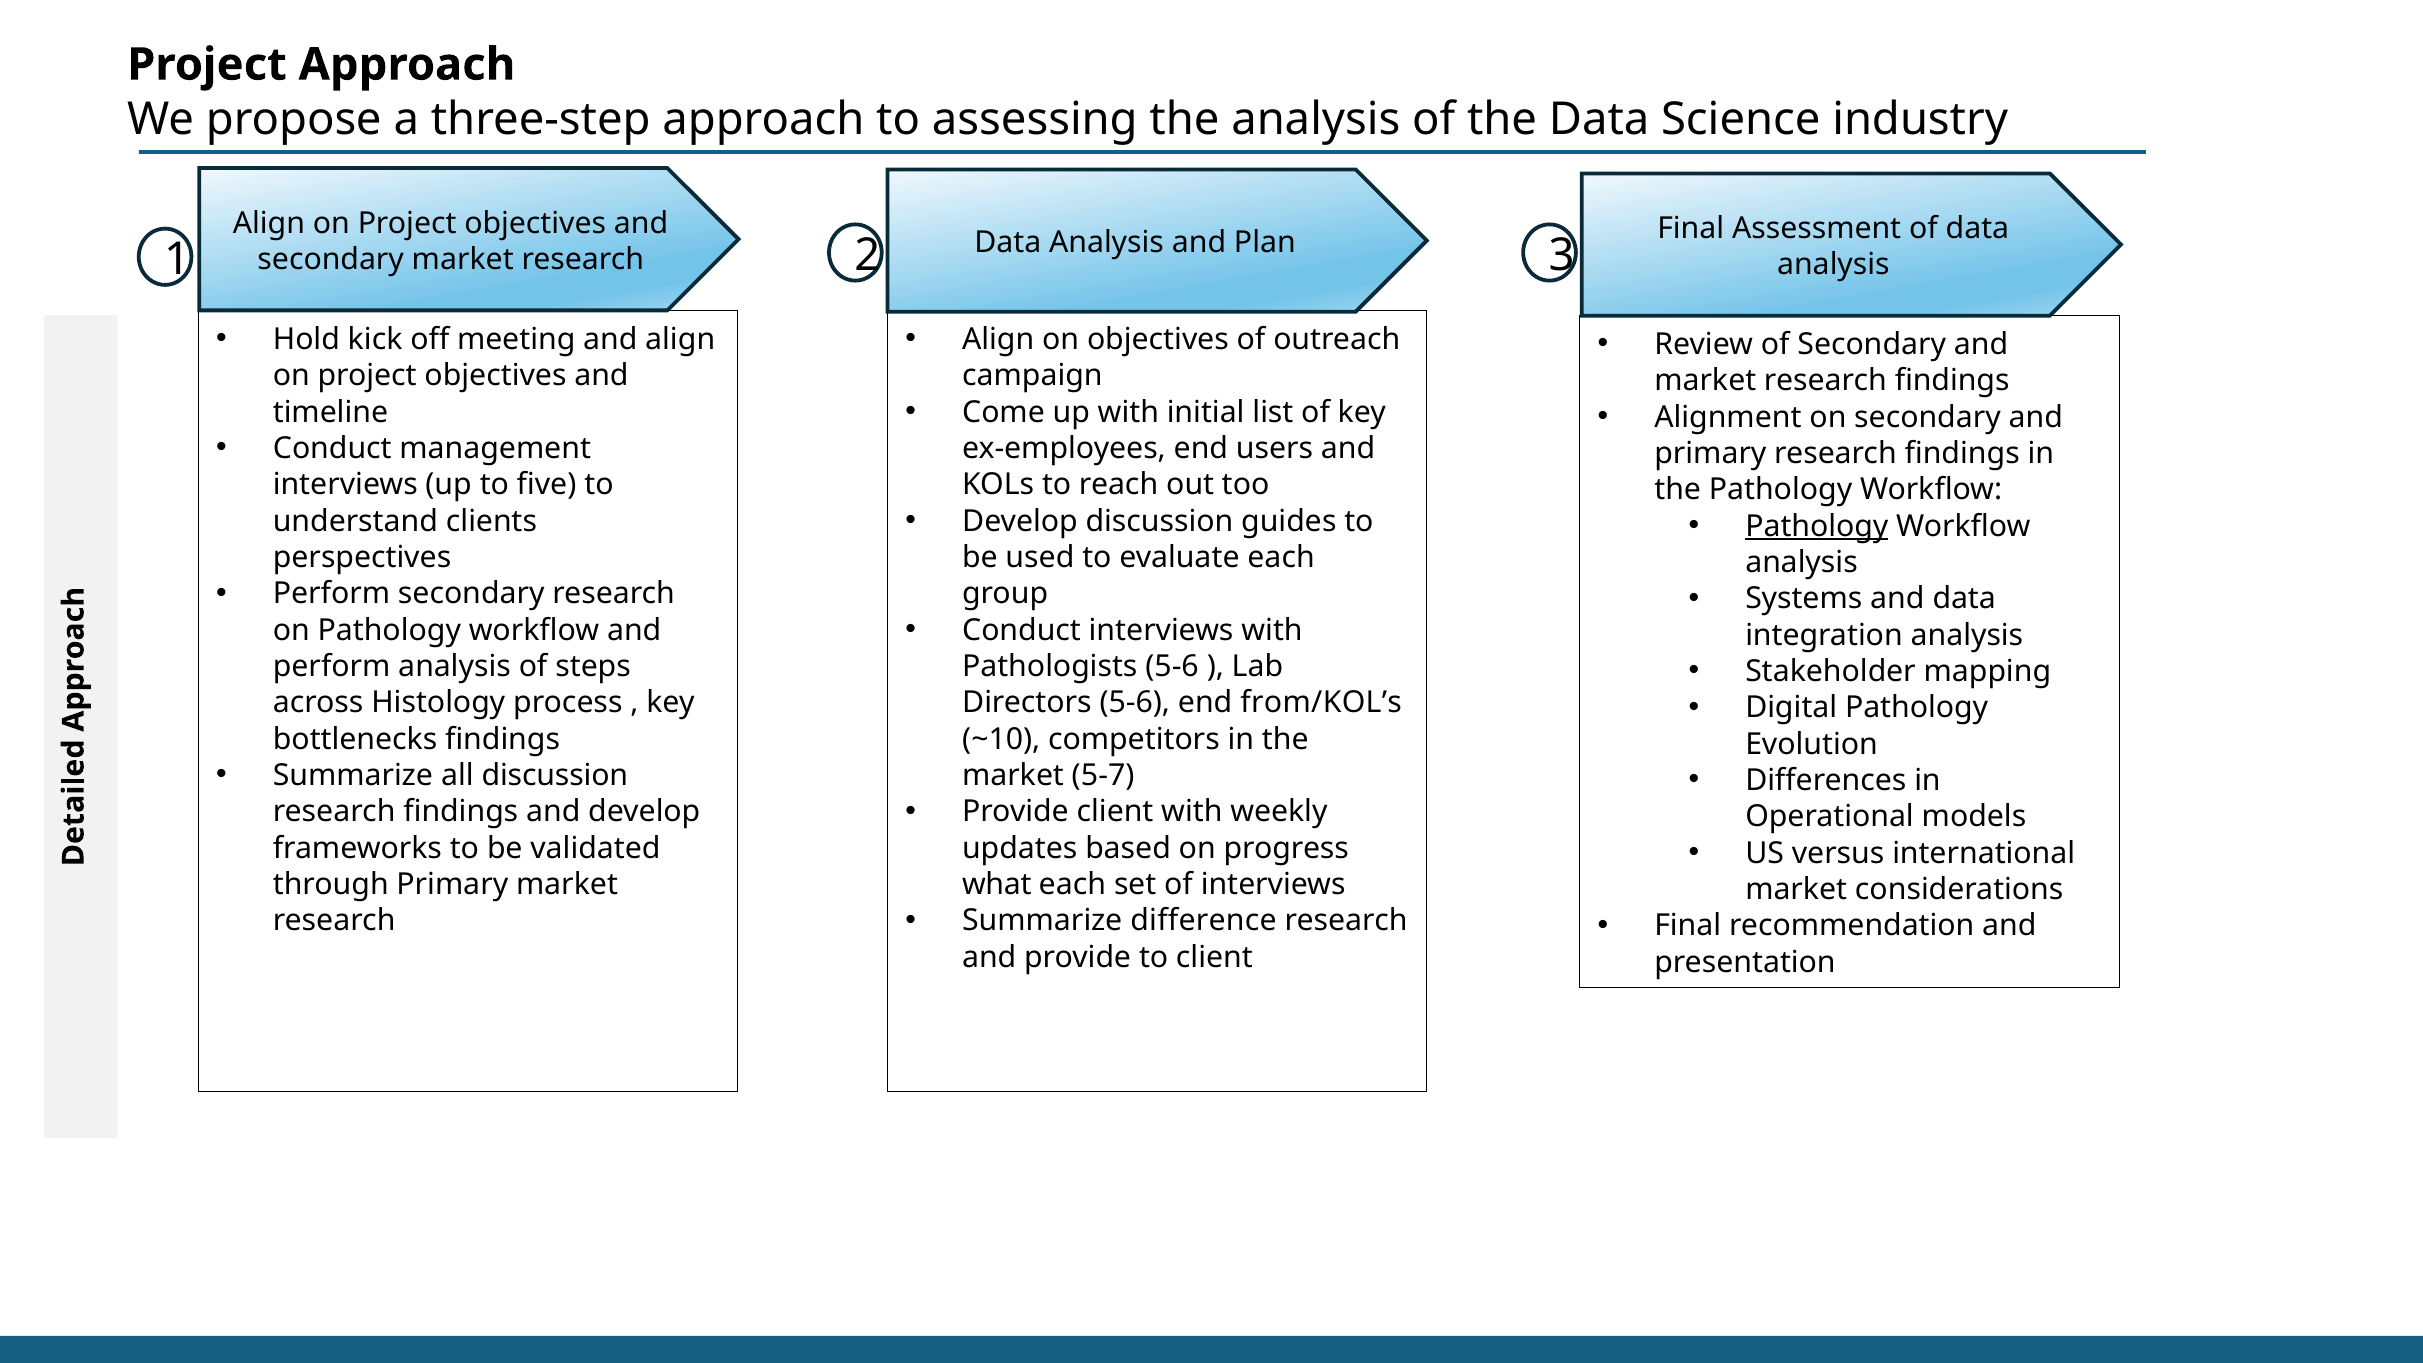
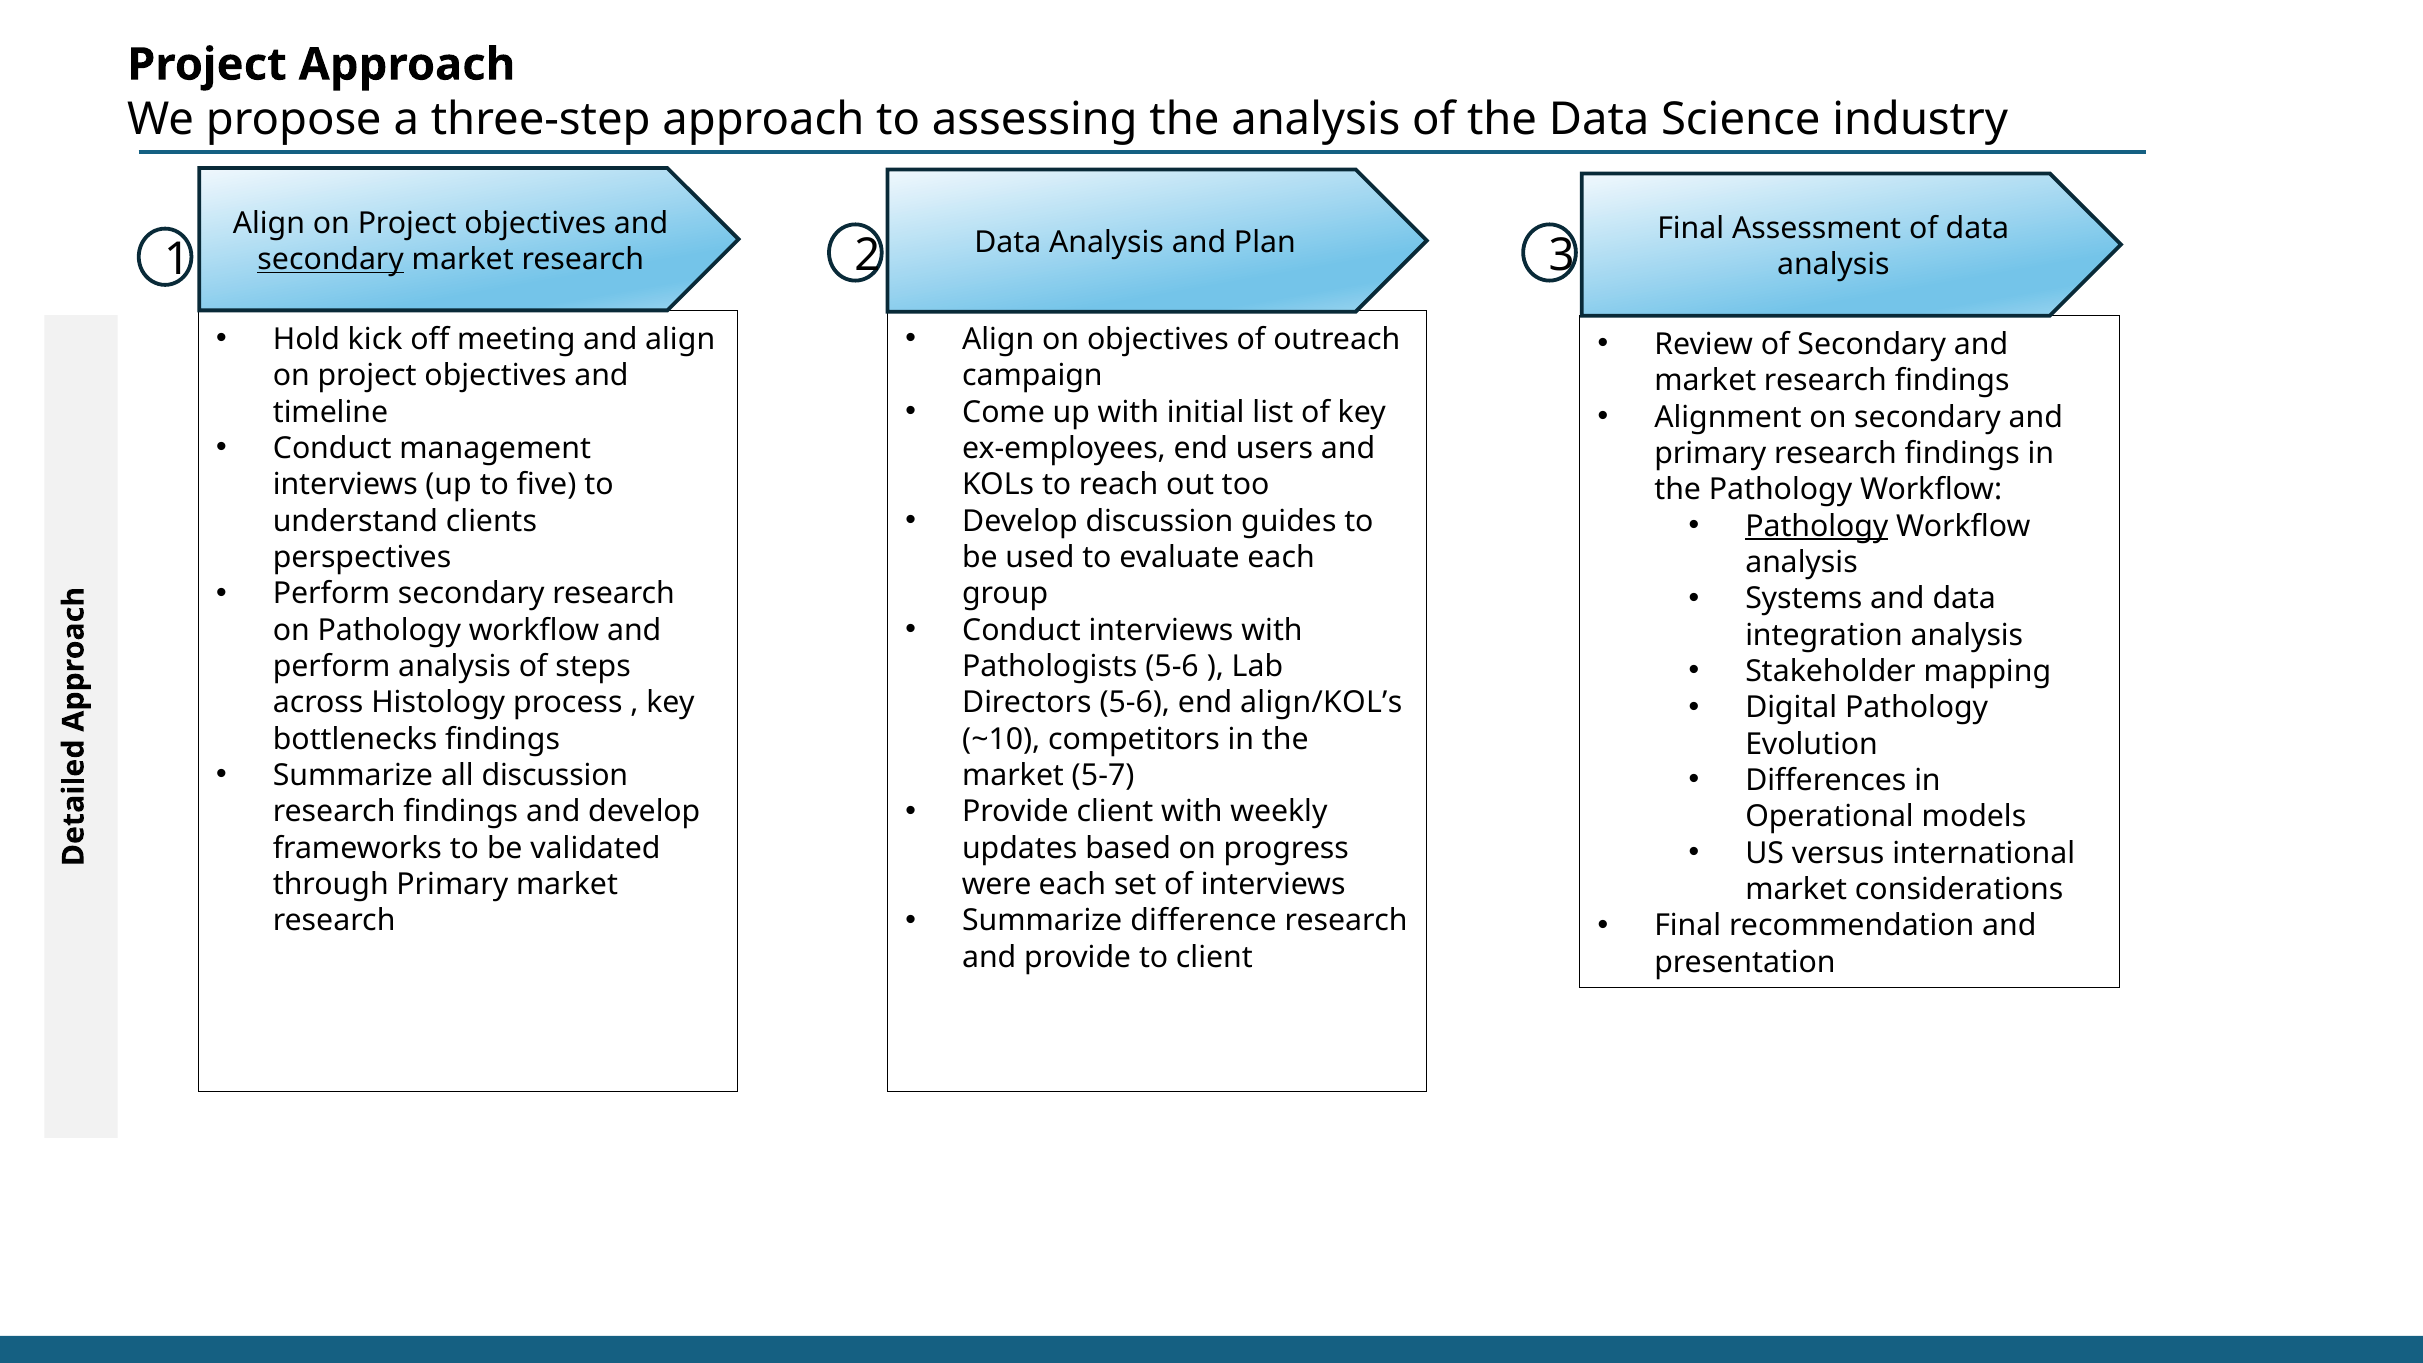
secondary at (331, 259) underline: none -> present
from/KOL’s: from/KOL’s -> align/KOL’s
what: what -> were
